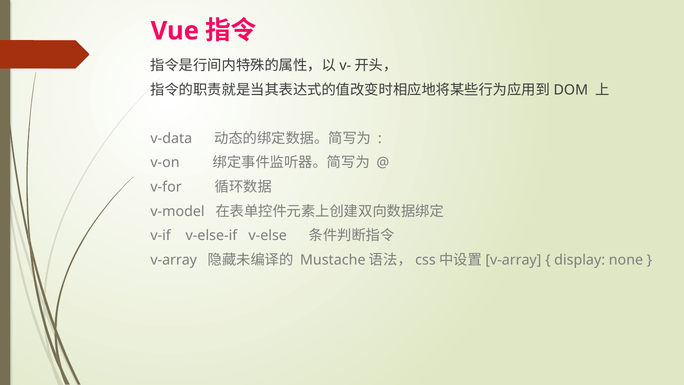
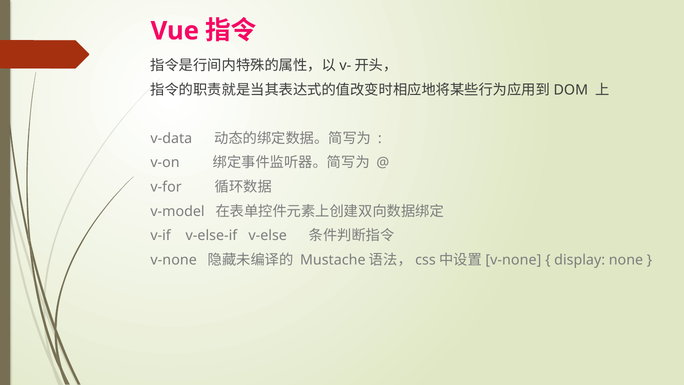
v-array at (174, 260): v-array -> v-none
v-array at (513, 260): v-array -> v-none
